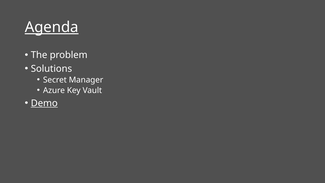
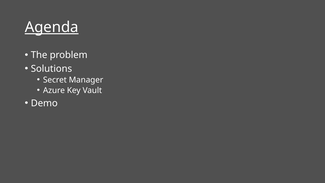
Demo underline: present -> none
